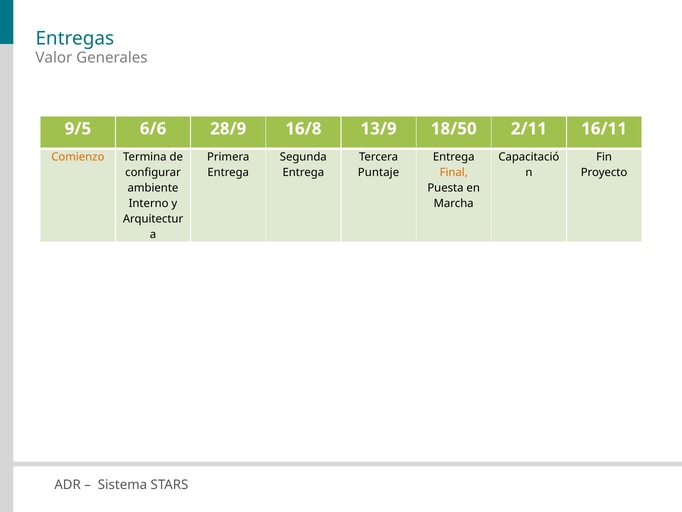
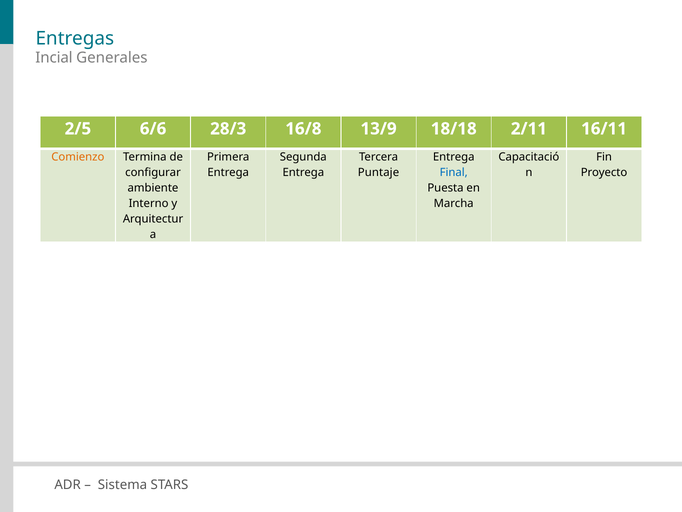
Valor: Valor -> Incial
9/5: 9/5 -> 2/5
28/9: 28/9 -> 28/3
18/50: 18/50 -> 18/18
Final colour: orange -> blue
